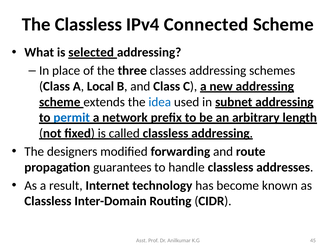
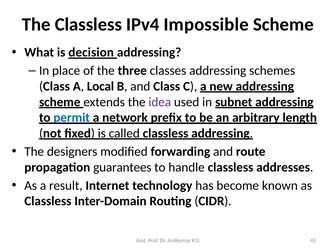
Connected: Connected -> Impossible
selected: selected -> decision
idea colour: blue -> purple
